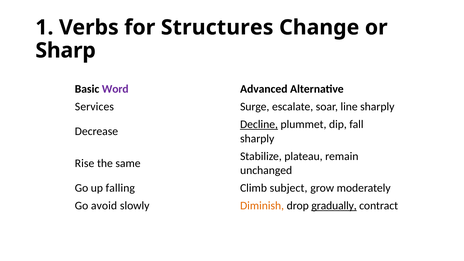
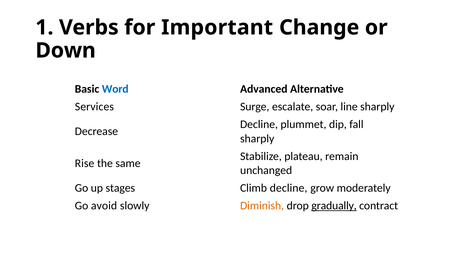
Structures: Structures -> Important
Sharp: Sharp -> Down
Word colour: purple -> blue
Decline at (259, 124) underline: present -> none
falling: falling -> stages
Climb subject: subject -> decline
